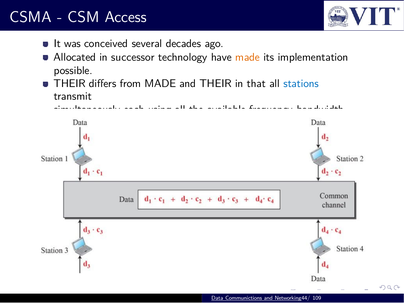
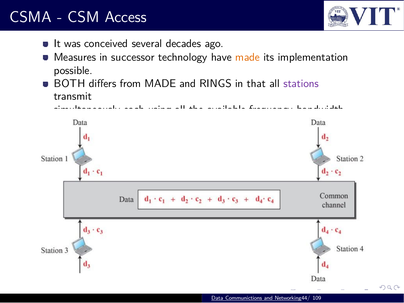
Allocated: Allocated -> Measures
THEIR at (70, 84): THEIR -> BOTH
and THEIR: THEIR -> RINGS
stations colour: blue -> purple
